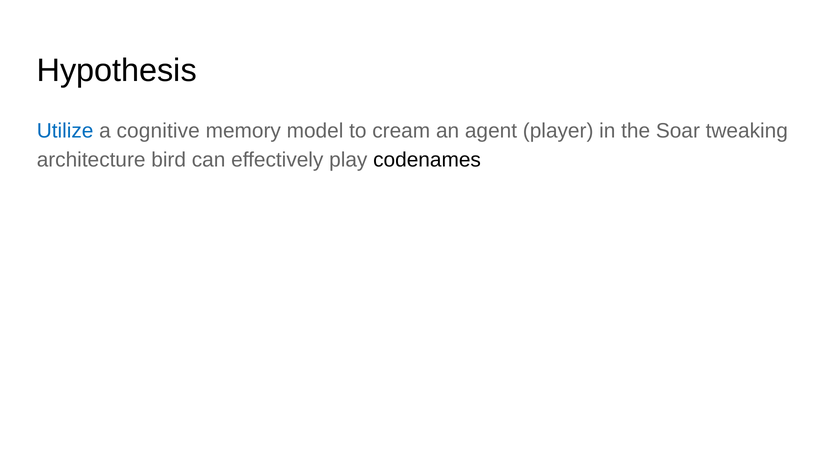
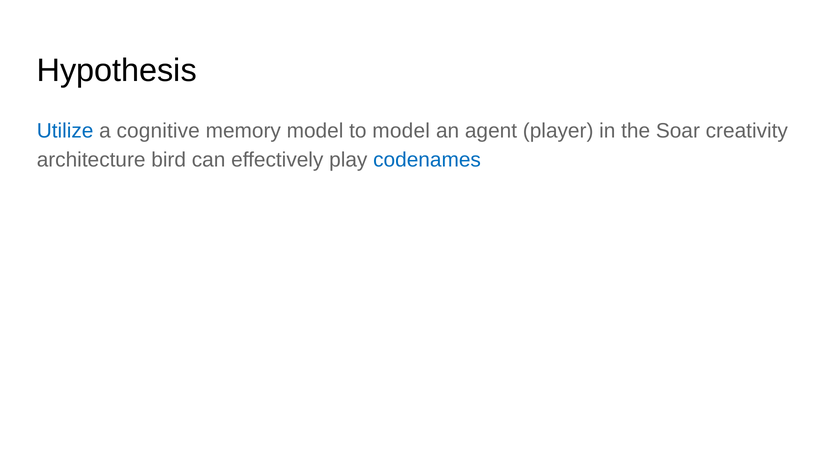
to cream: cream -> model
tweaking: tweaking -> creativity
codenames colour: black -> blue
